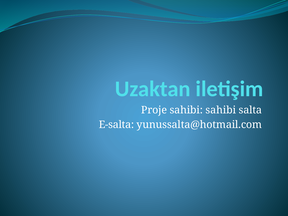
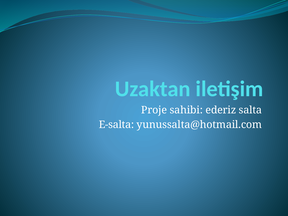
sahibi sahibi: sahibi -> ederiz
